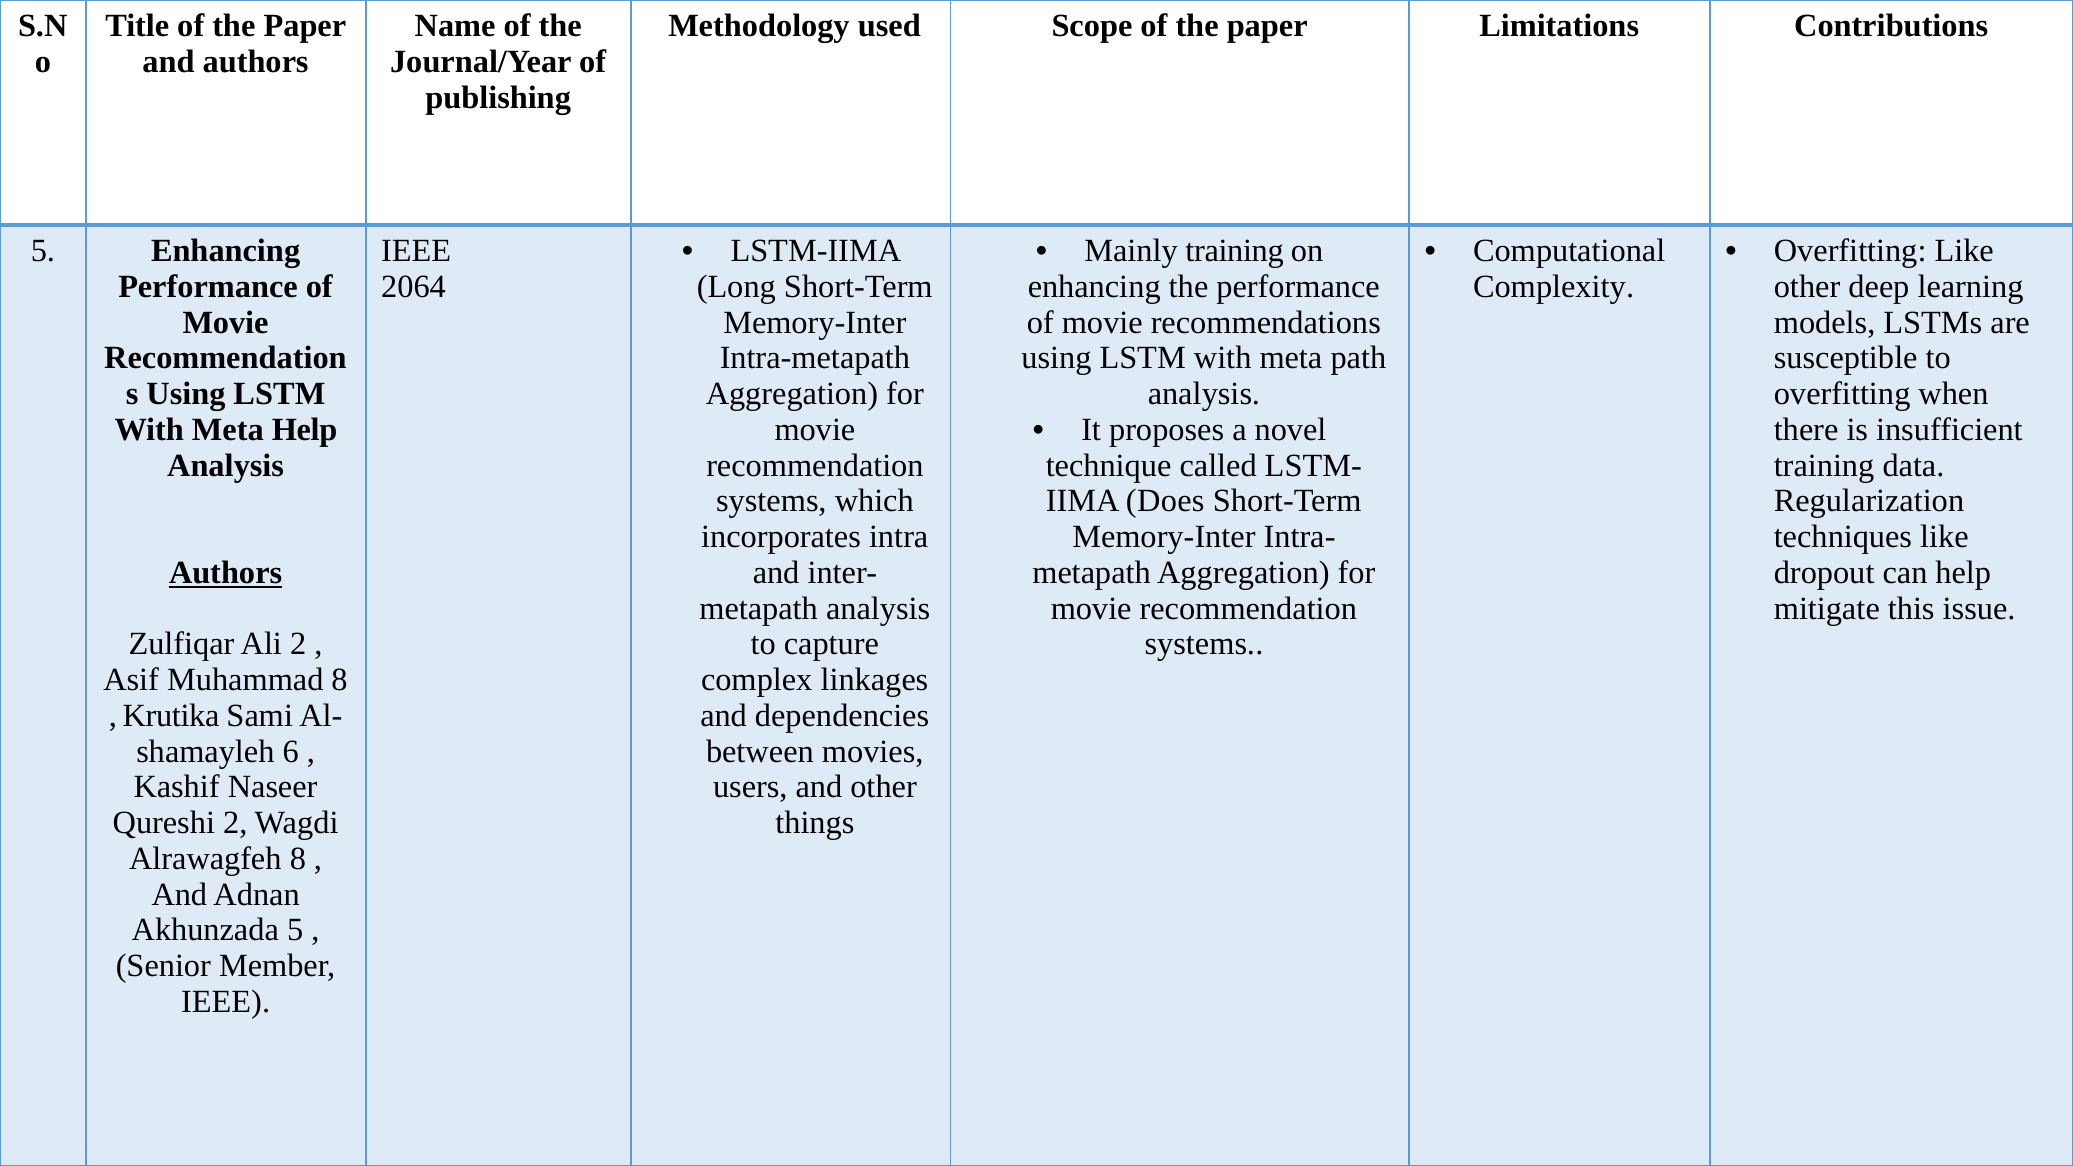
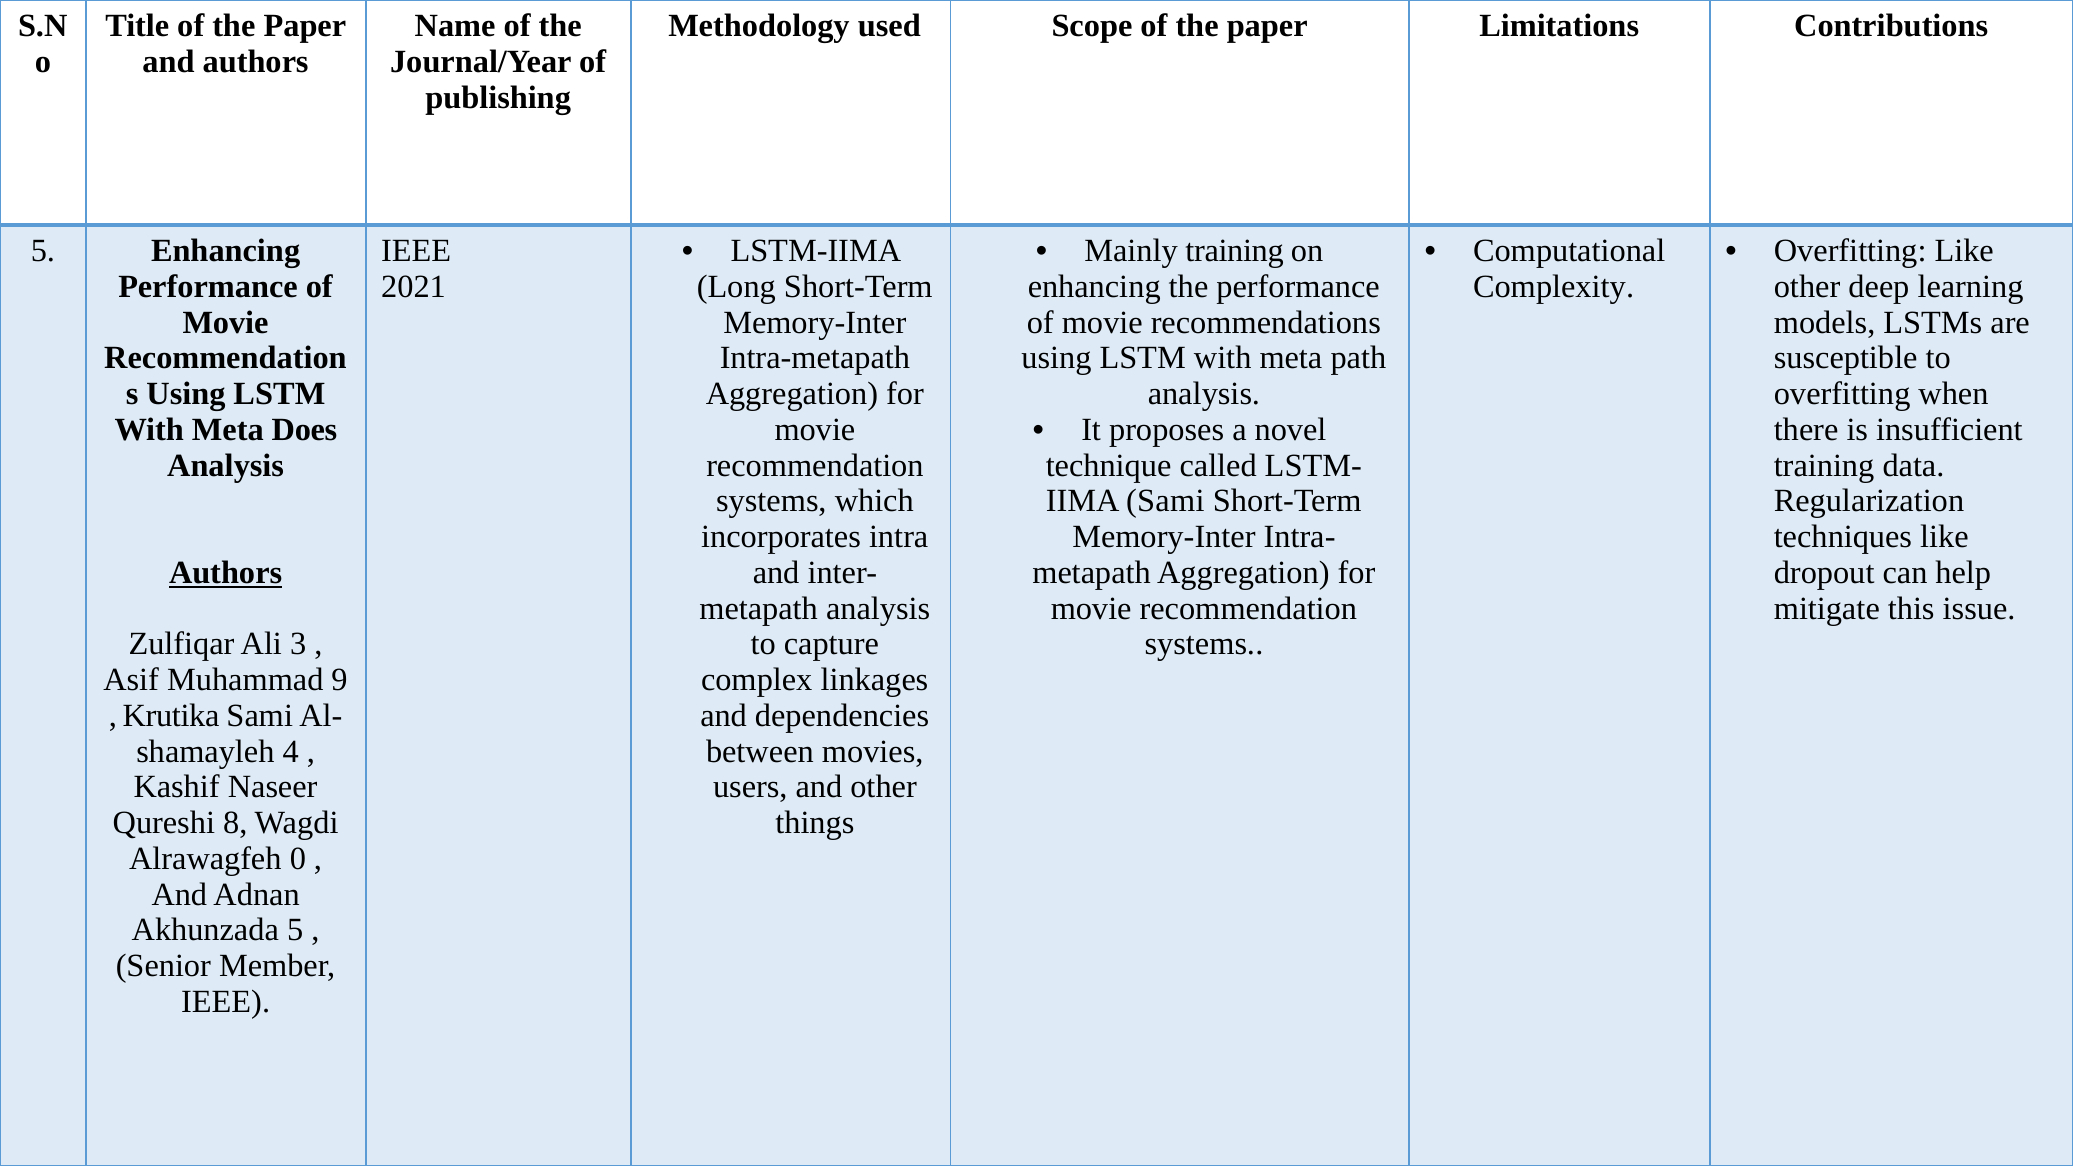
2064: 2064 -> 2021
Meta Help: Help -> Does
Does at (1165, 501): Does -> Sami
Ali 2: 2 -> 3
Muhammad 8: 8 -> 9
6: 6 -> 4
Qureshi 2: 2 -> 8
Alrawagfeh 8: 8 -> 0
